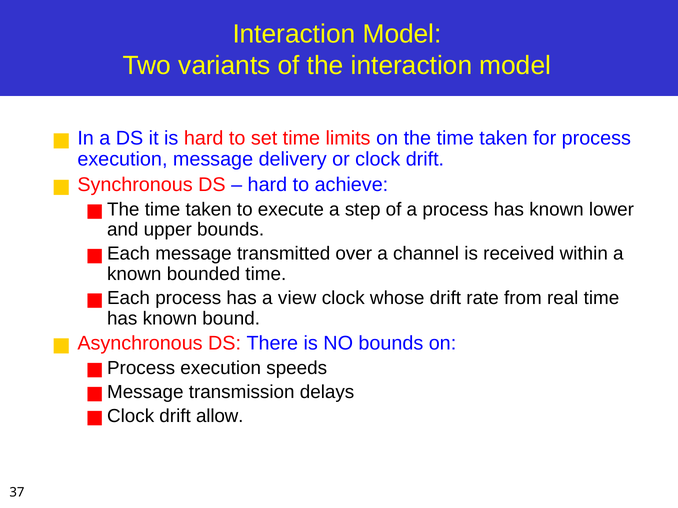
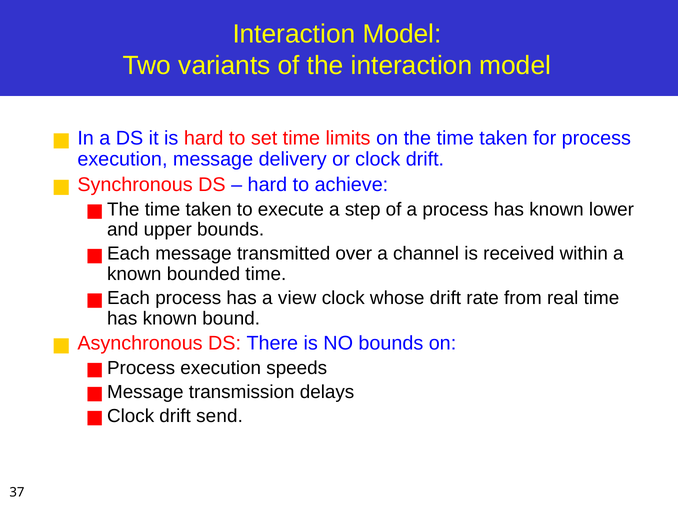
allow: allow -> send
